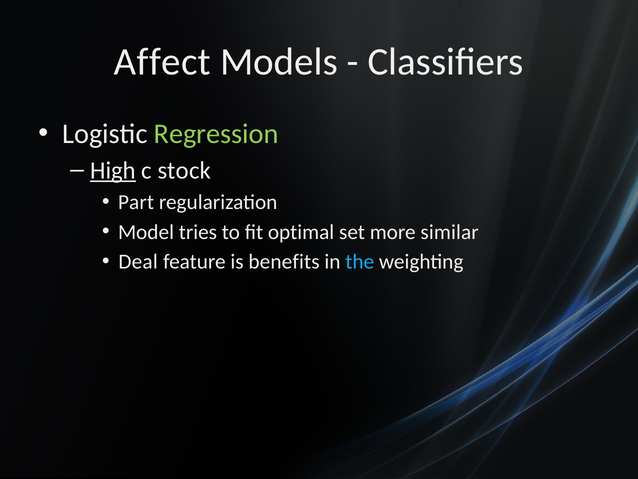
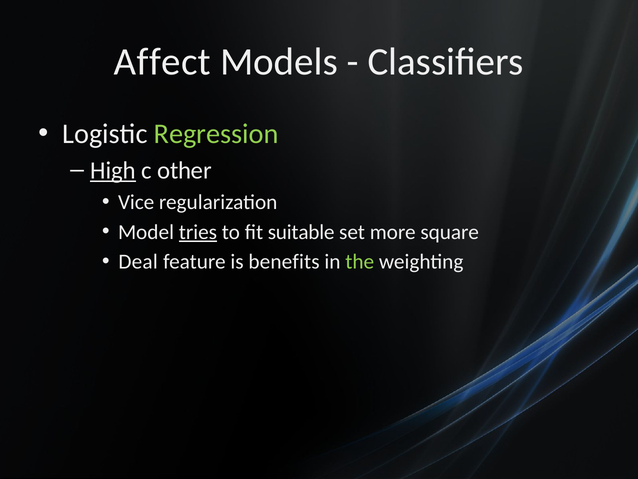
stock: stock -> other
Part: Part -> Vice
tries underline: none -> present
optimal: optimal -> suitable
similar: similar -> square
the colour: light blue -> light green
